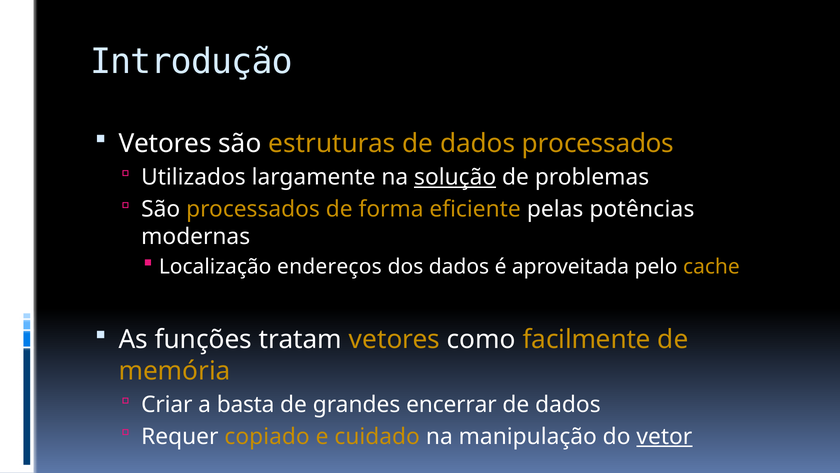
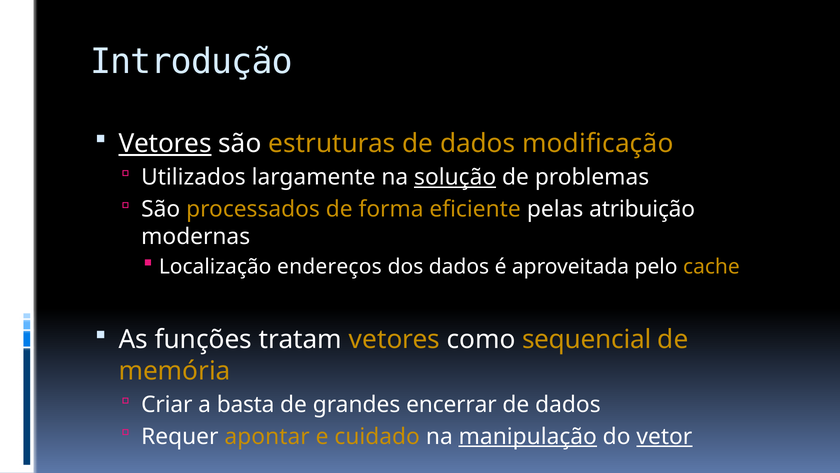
Vetores at (165, 144) underline: none -> present
dados processados: processados -> modificação
potências: potências -> atribuição
facilmente: facilmente -> sequencial
copiado: copiado -> apontar
manipulação underline: none -> present
